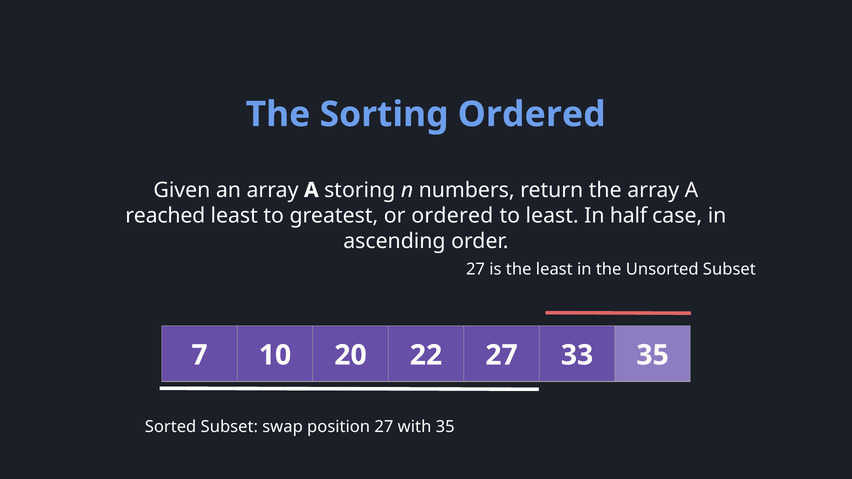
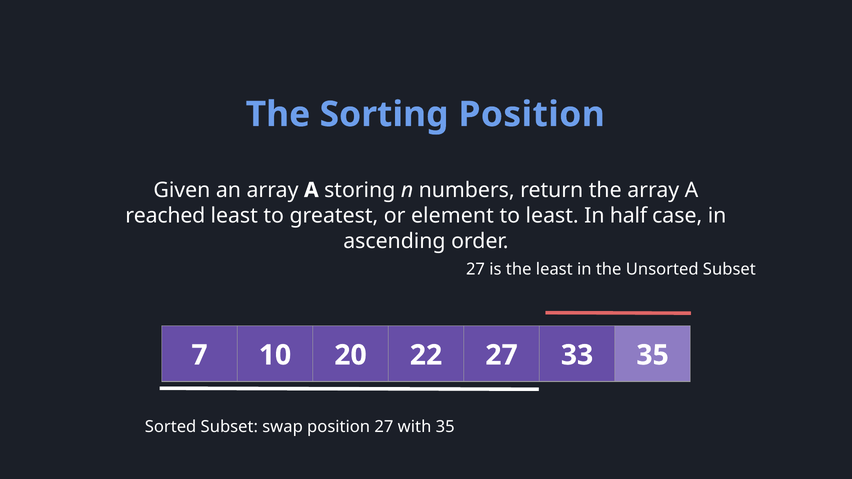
Sorting Ordered: Ordered -> Position
or ordered: ordered -> element
